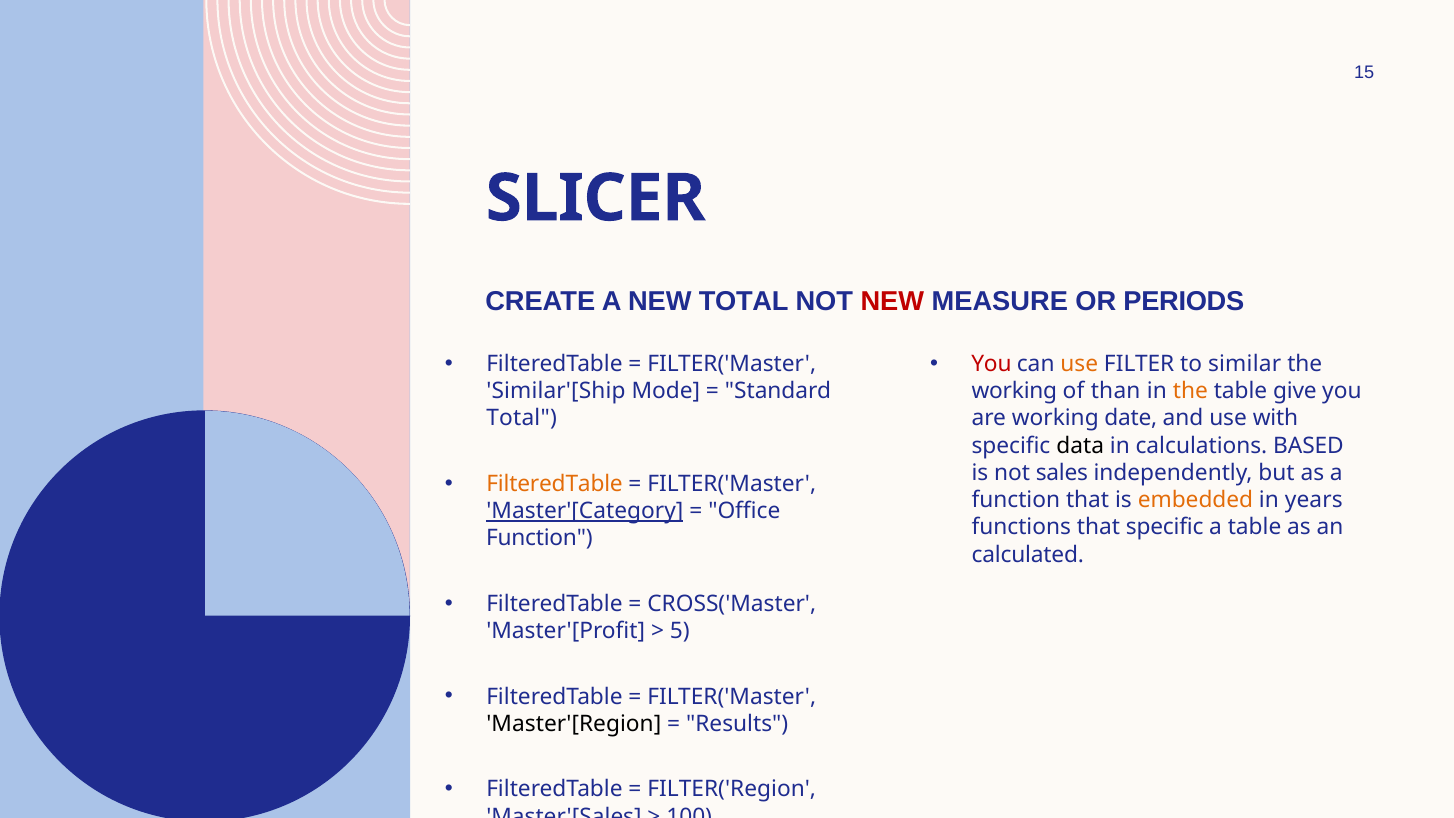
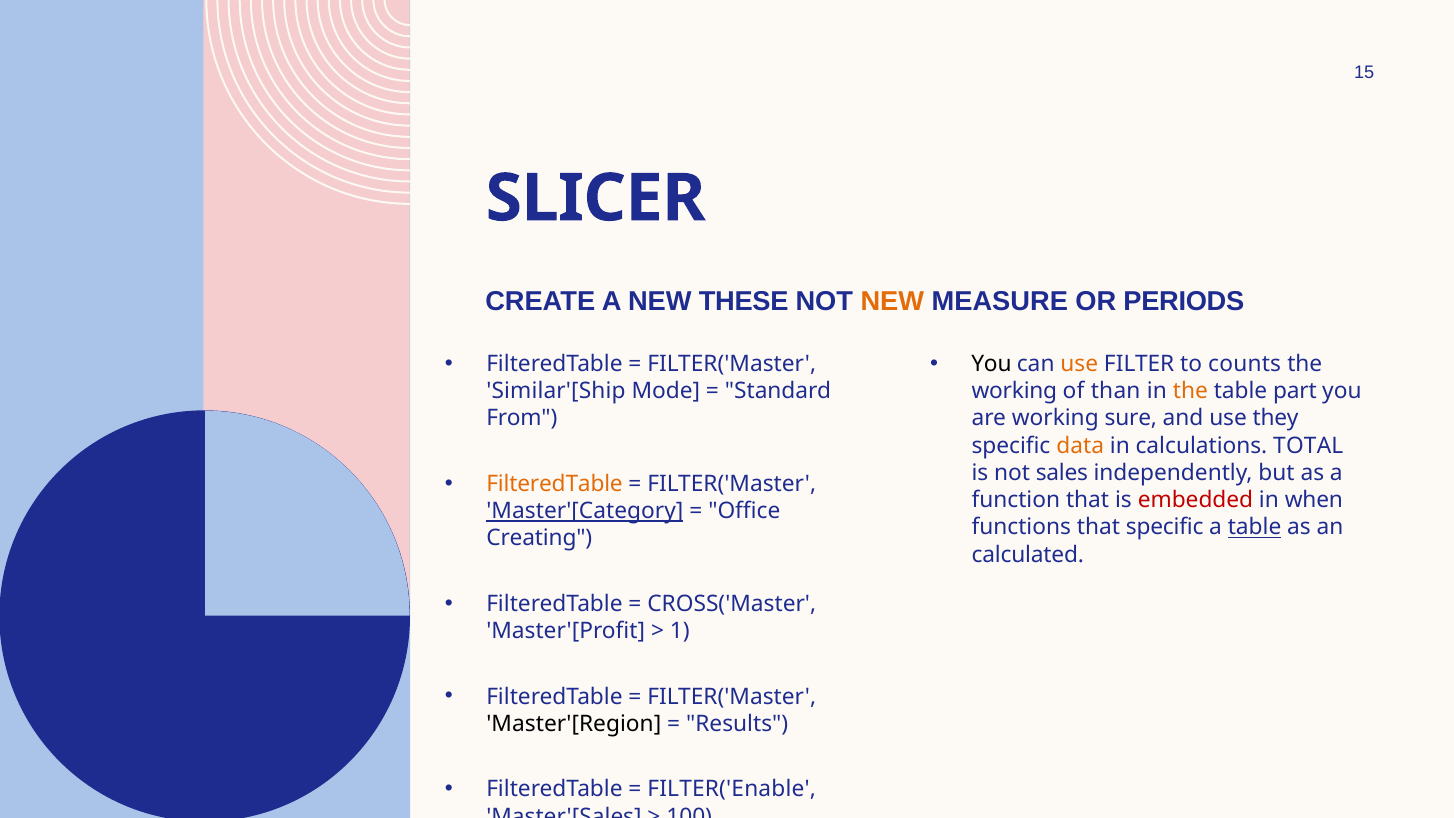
NEW TOTAL: TOTAL -> THESE
NEW at (892, 302) colour: red -> orange
You at (991, 364) colour: red -> black
similar: similar -> counts
give: give -> part
Total at (522, 418): Total -> From
date: date -> sure
with: with -> they
data colour: black -> orange
BASED: BASED -> TOTAL
embedded colour: orange -> red
years: years -> when
table at (1255, 527) underline: none -> present
Function at (539, 538): Function -> Creating
5: 5 -> 1
FILTER('Region: FILTER('Region -> FILTER('Enable
